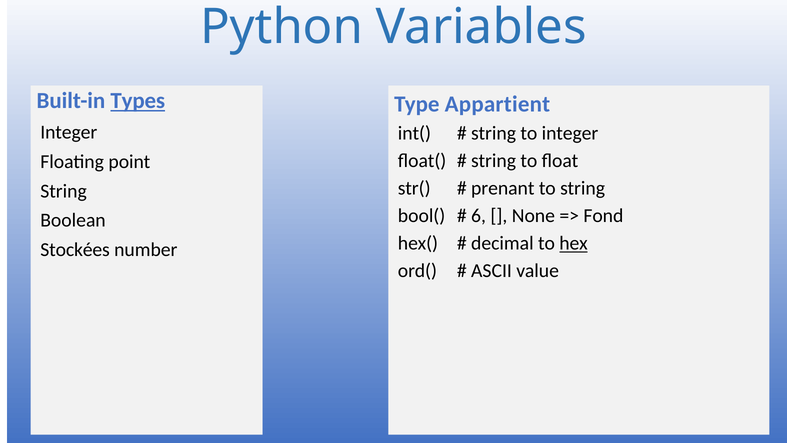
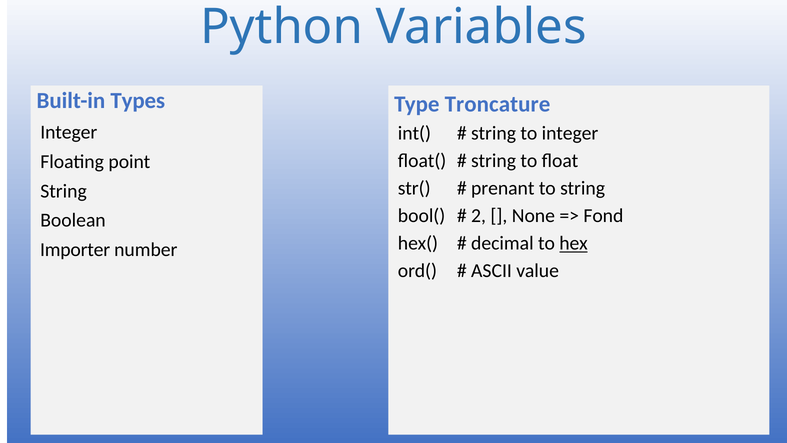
Types underline: present -> none
Appartient: Appartient -> Troncature
6: 6 -> 2
Stockées: Stockées -> Importer
